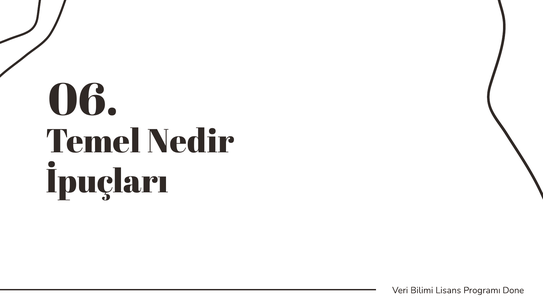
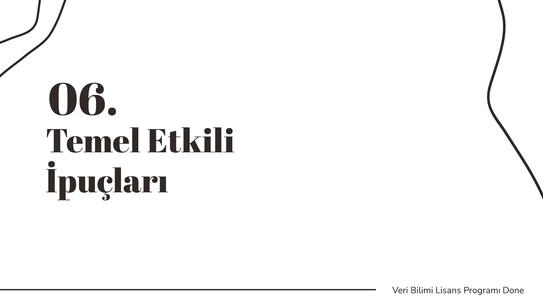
Nedir: Nedir -> Etkili
